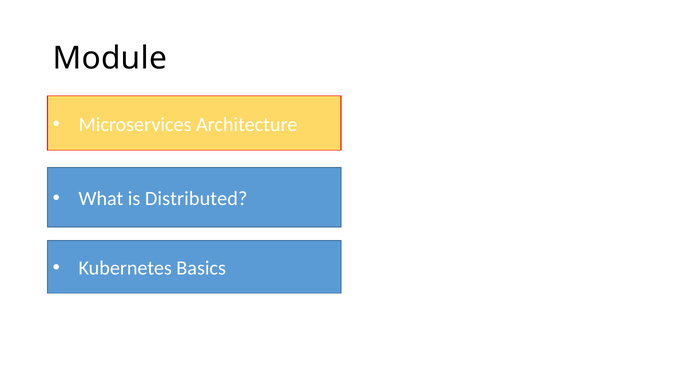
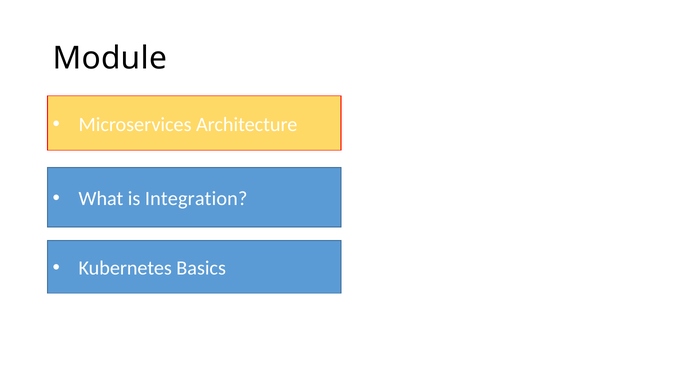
Distributed: Distributed -> Integration
